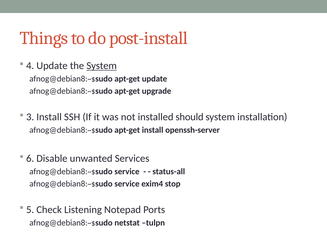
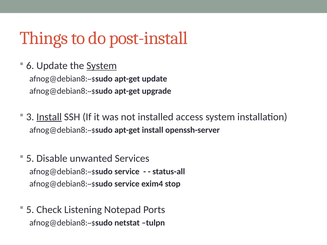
4: 4 -> 6
Install at (49, 117) underline: none -> present
should: should -> access
6 at (30, 159): 6 -> 5
